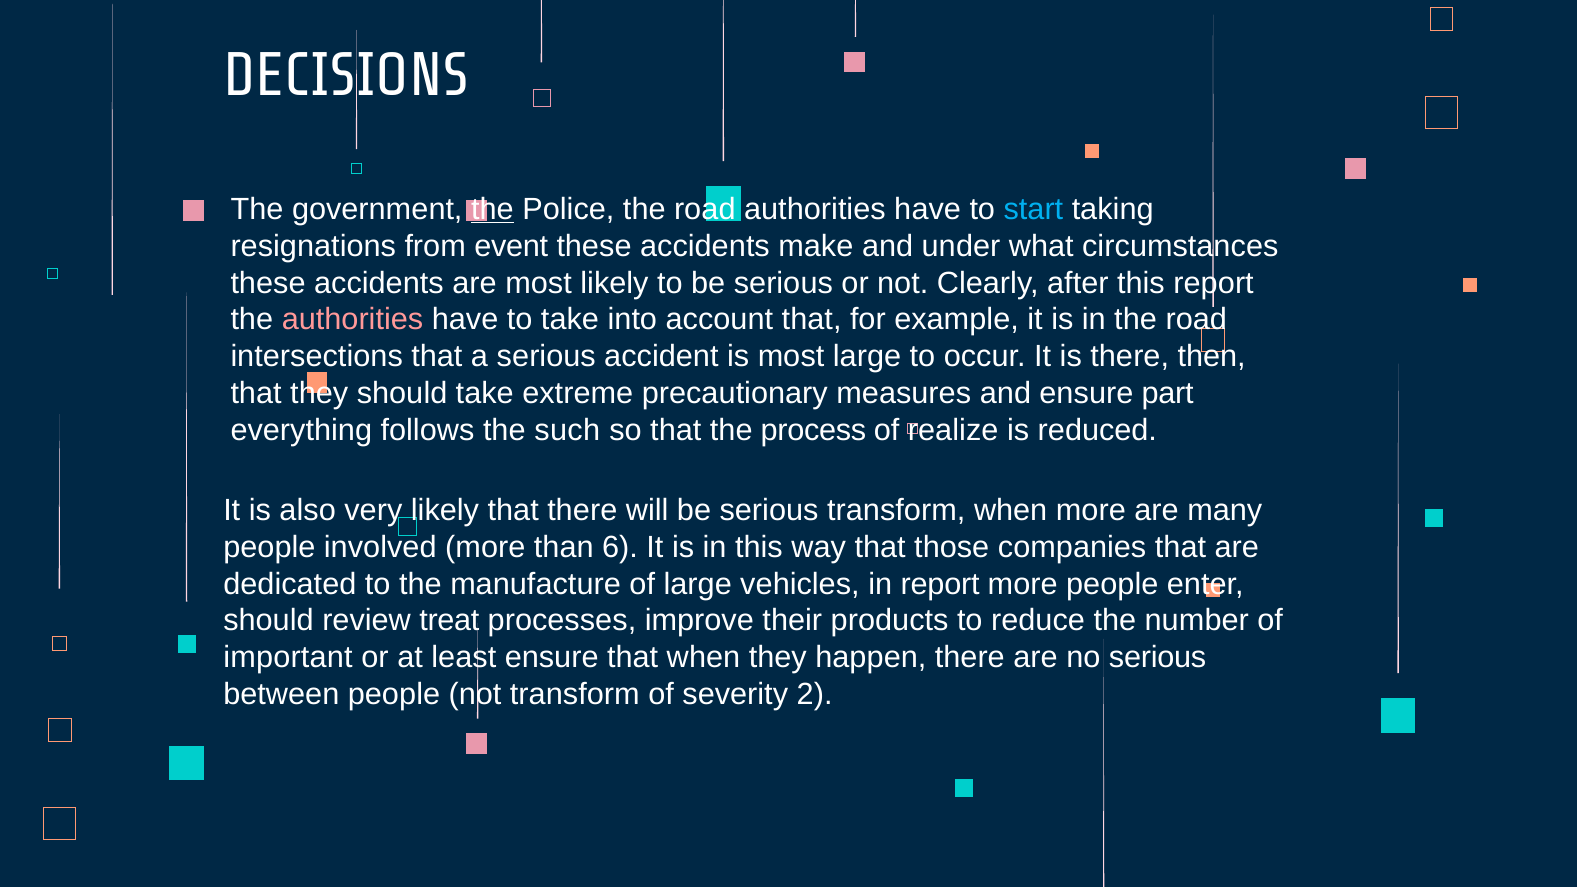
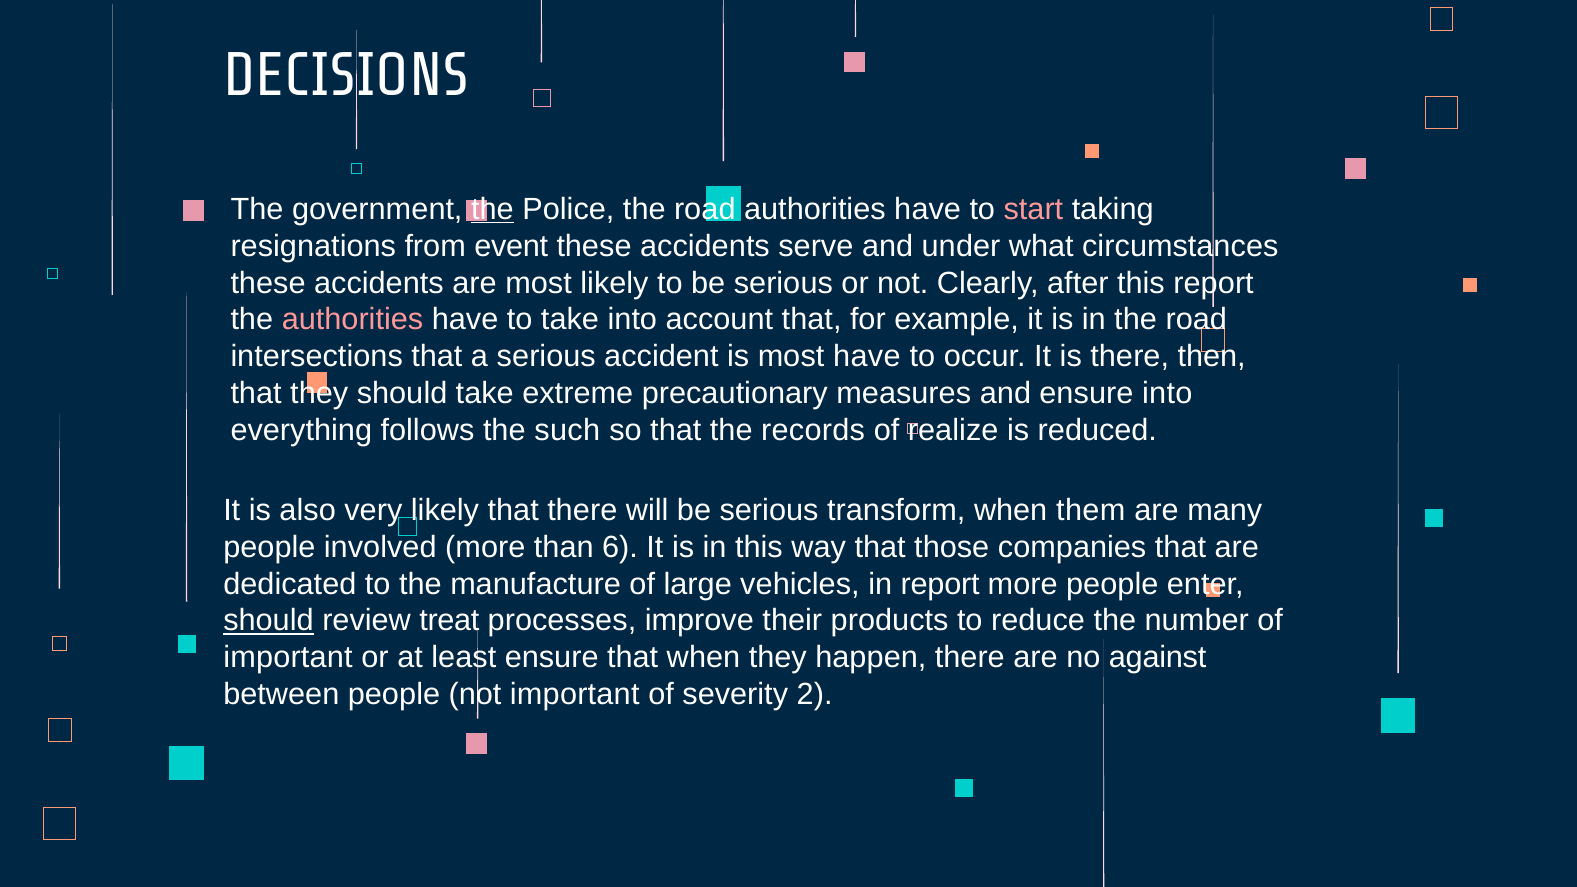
start colour: light blue -> pink
make: make -> serve
most large: large -> have
ensure part: part -> into
process: process -> records
when more: more -> them
should at (268, 621) underline: none -> present
no serious: serious -> against
not transform: transform -> important
